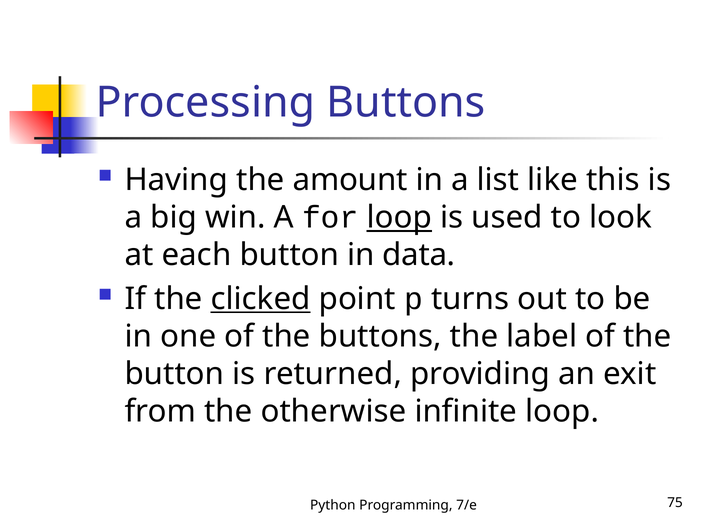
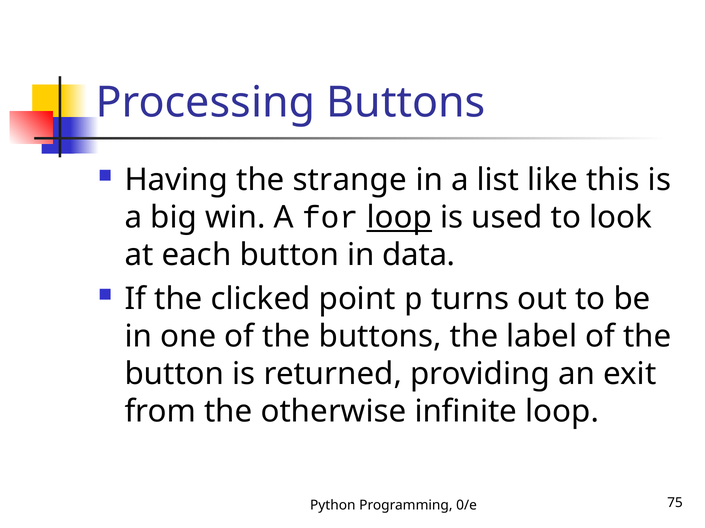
amount: amount -> strange
clicked underline: present -> none
7/e: 7/e -> 0/e
